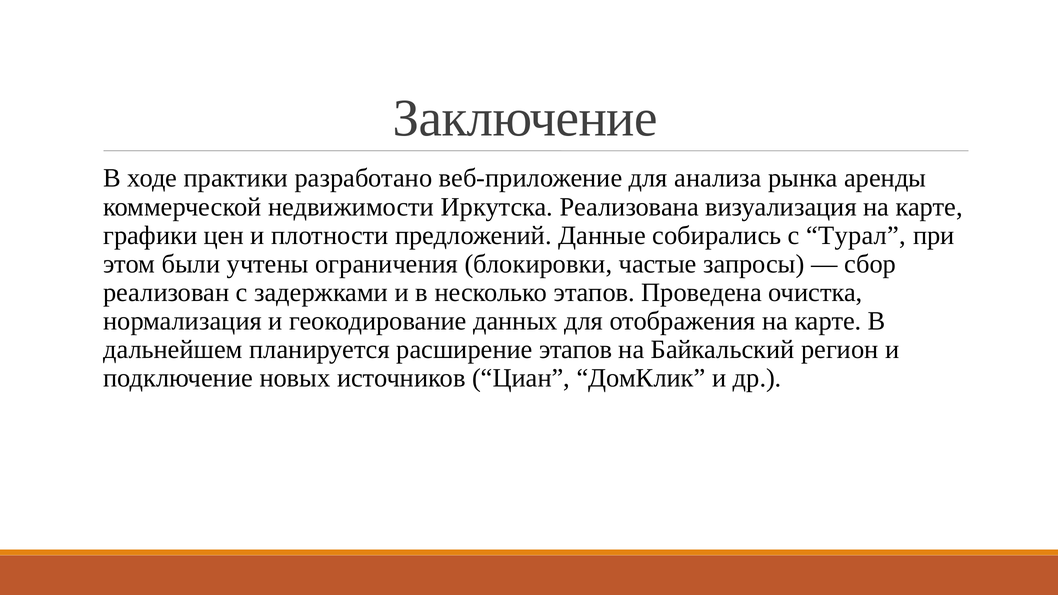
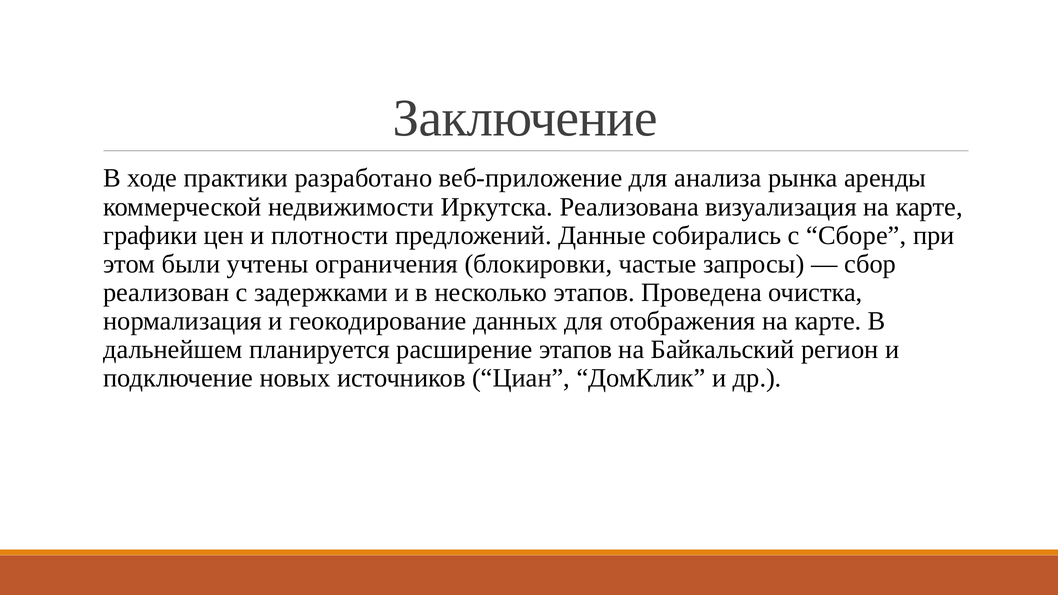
Турал: Турал -> Сборе
